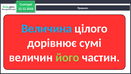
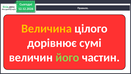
Величина colour: light blue -> yellow
